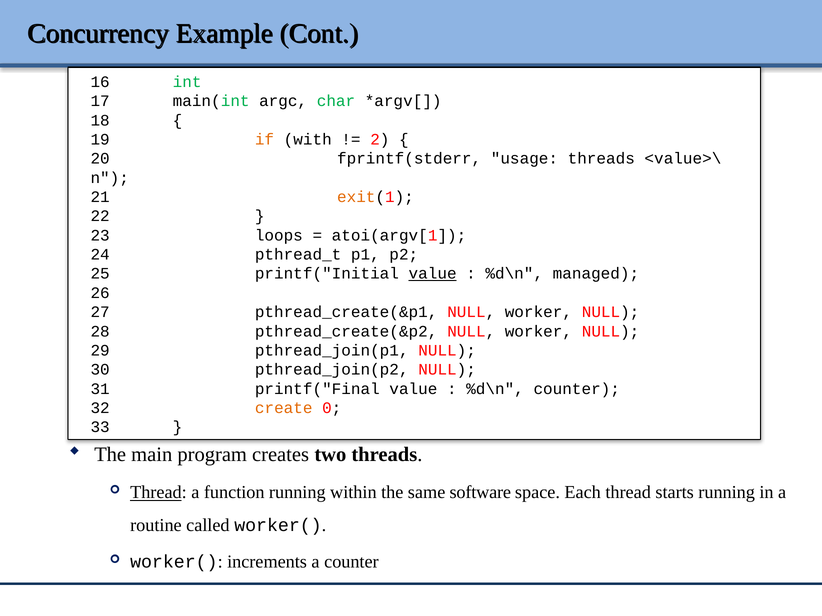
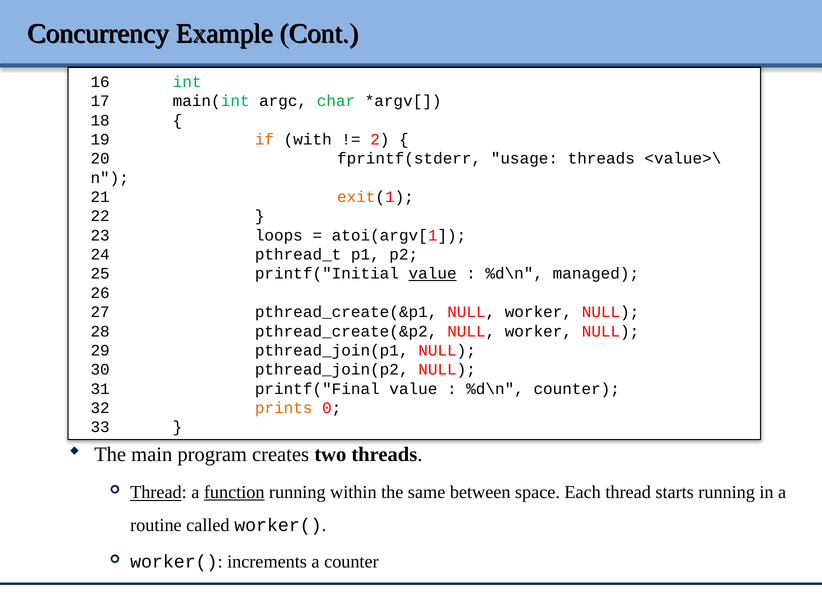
create: create -> prints
function underline: none -> present
software: software -> between
